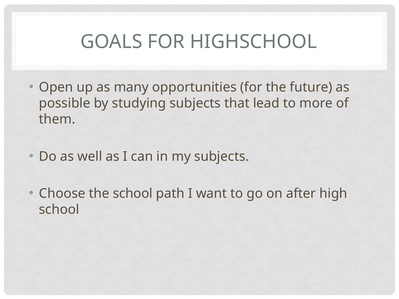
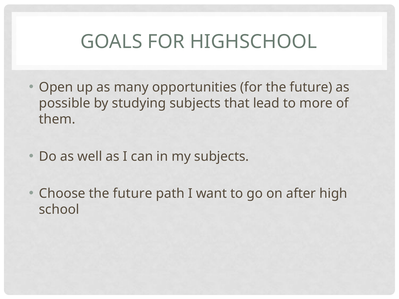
Choose the school: school -> future
